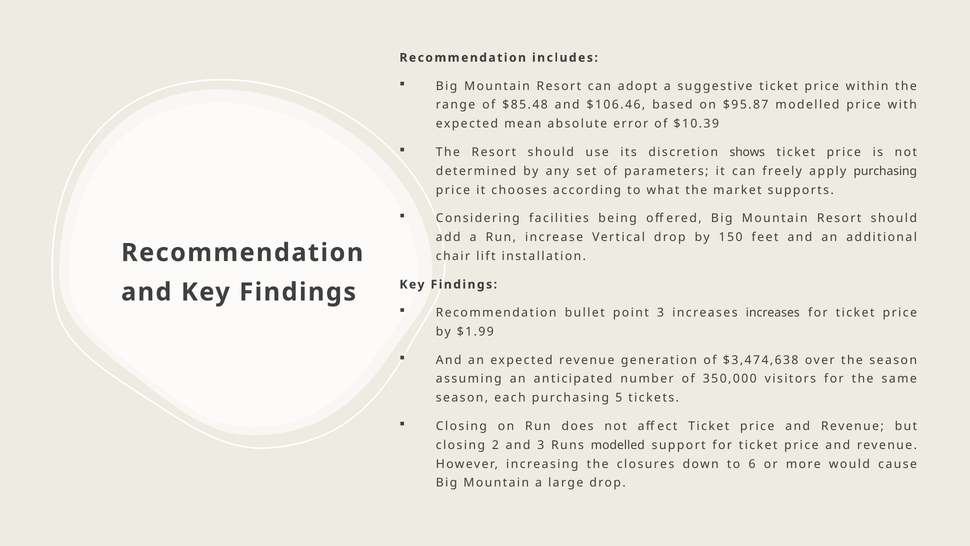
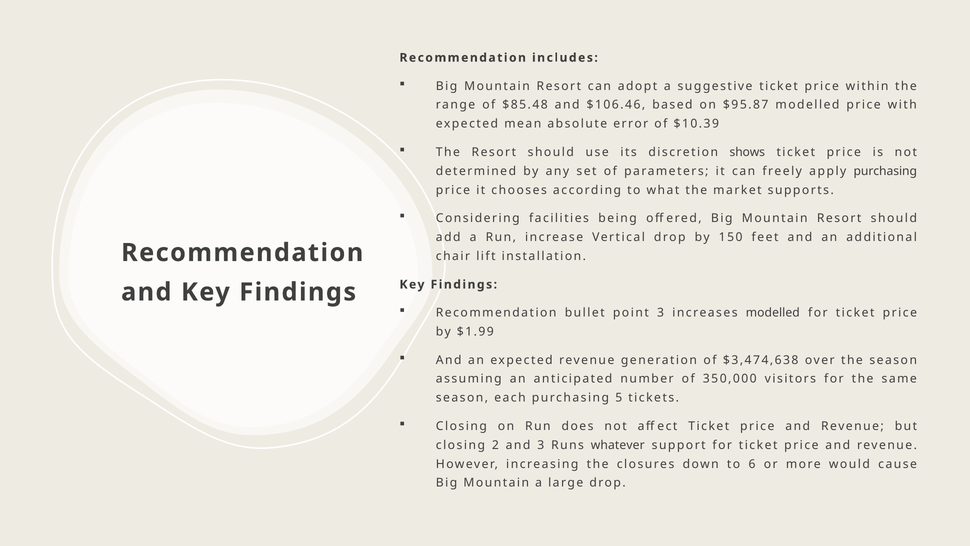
increases increases: increases -> modelled
Runs modelled: modelled -> whatever
